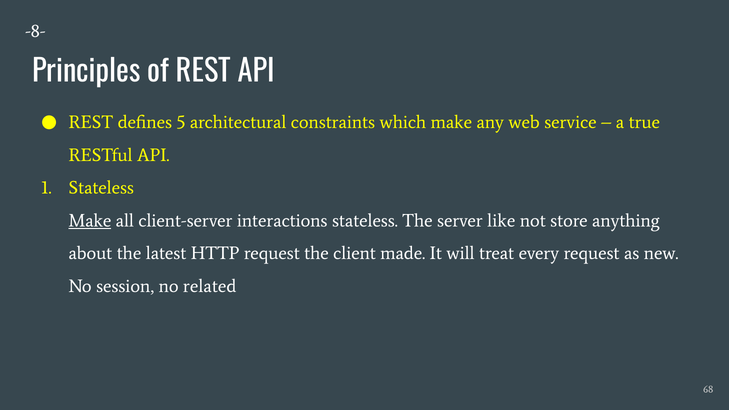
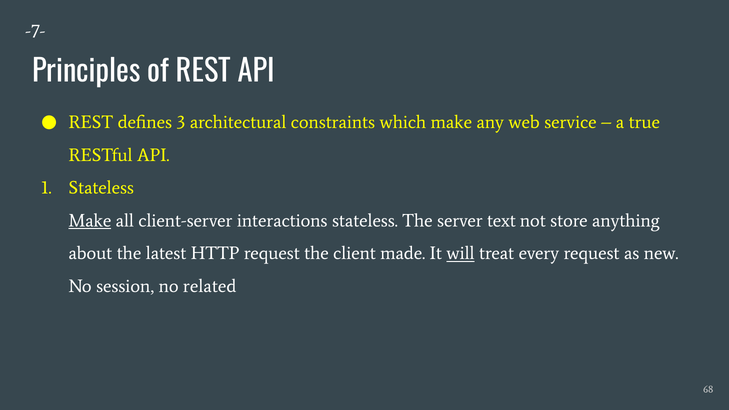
-8-: -8- -> -7-
5: 5 -> 3
like: like -> text
will underline: none -> present
